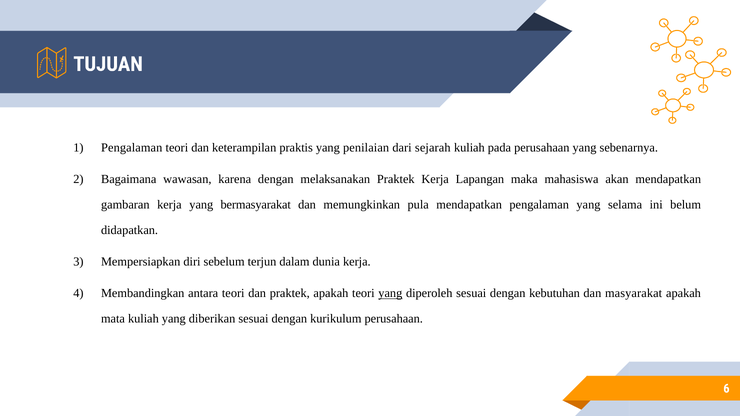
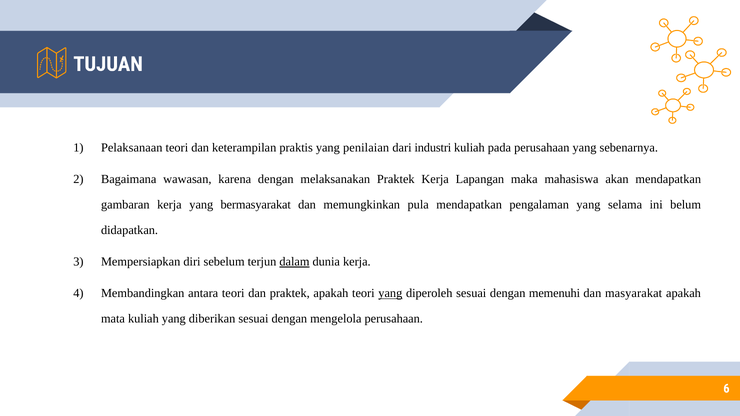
Pengalaman at (132, 148): Pengalaman -> Pelaksanaan
sejarah: sejarah -> industri
dalam underline: none -> present
kebutuhan: kebutuhan -> memenuhi
kurikulum: kurikulum -> mengelola
